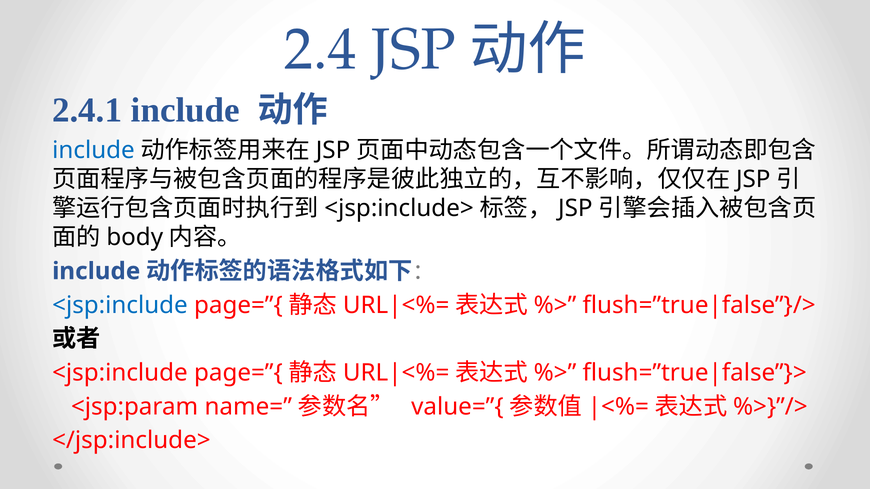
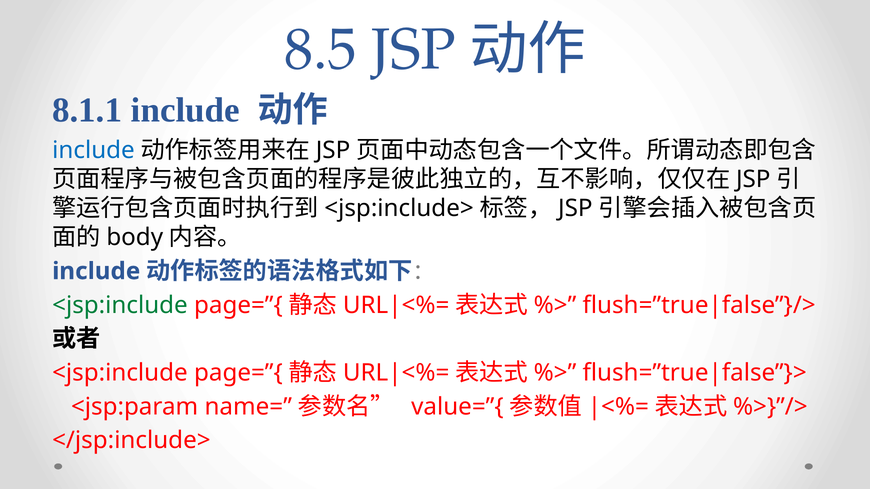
2.4: 2.4 -> 8.5
2.4.1: 2.4.1 -> 8.1.1
<jsp:include at (120, 305) colour: blue -> green
